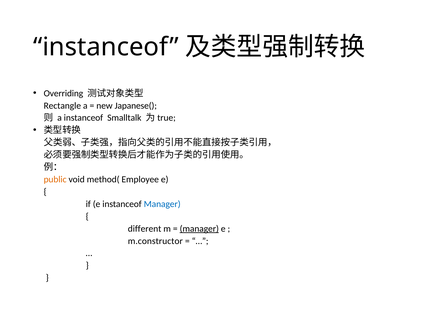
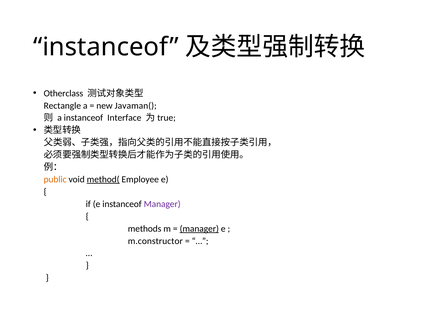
Overriding: Overriding -> Otherclass
Japanese(: Japanese( -> Javaman(
Smalltalk: Smalltalk -> Interface
method( underline: none -> present
Manager at (162, 205) colour: blue -> purple
different: different -> methods
